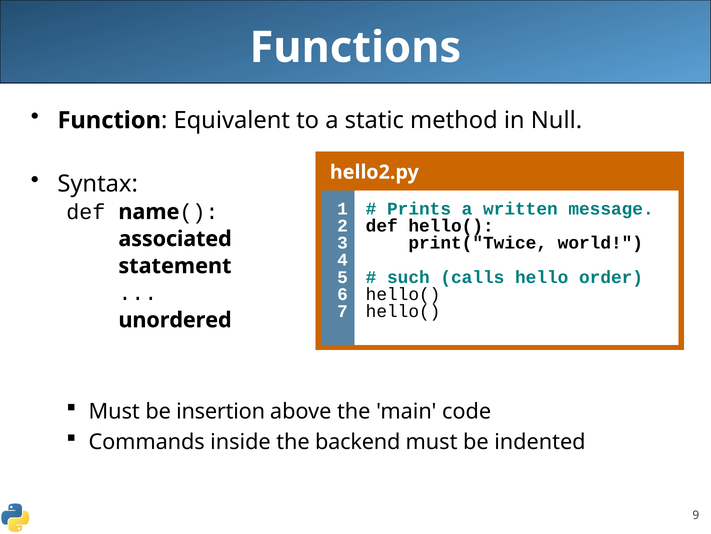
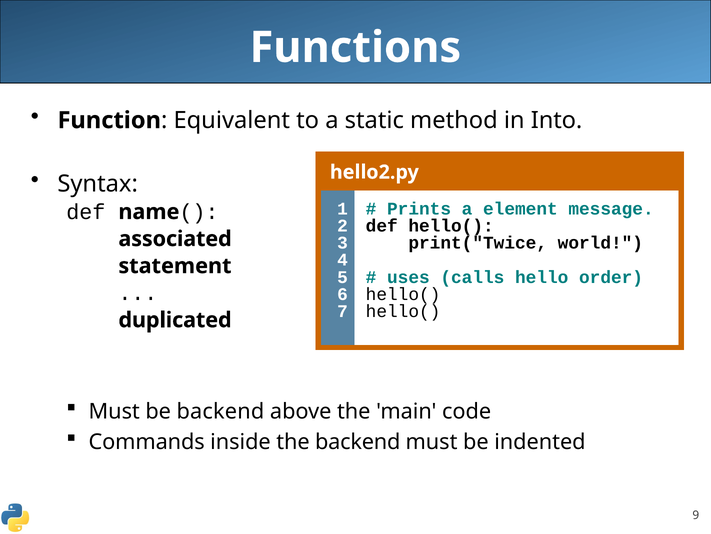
Null: Null -> Into
written: written -> element
such: such -> uses
unordered: unordered -> duplicated
be insertion: insertion -> backend
